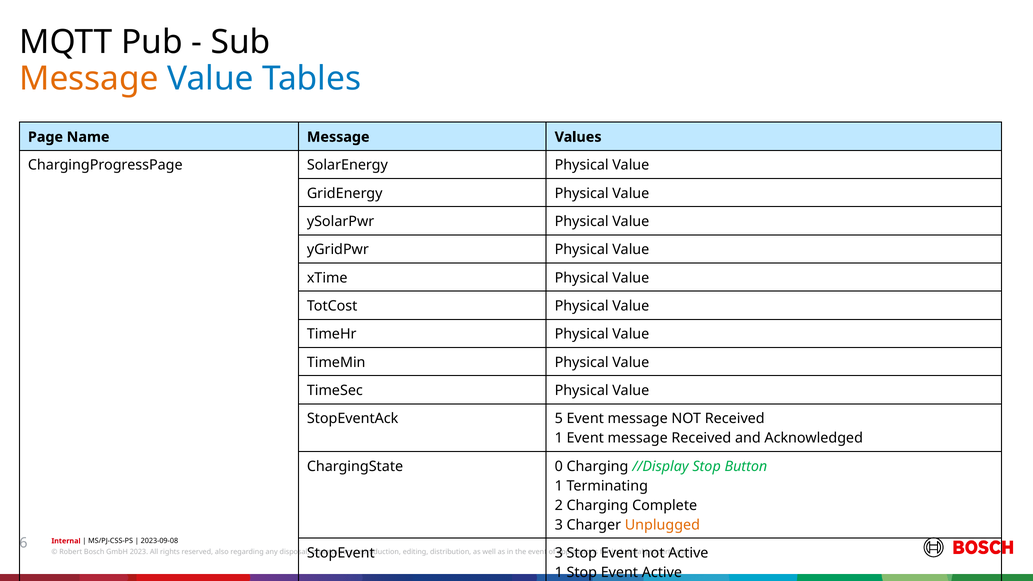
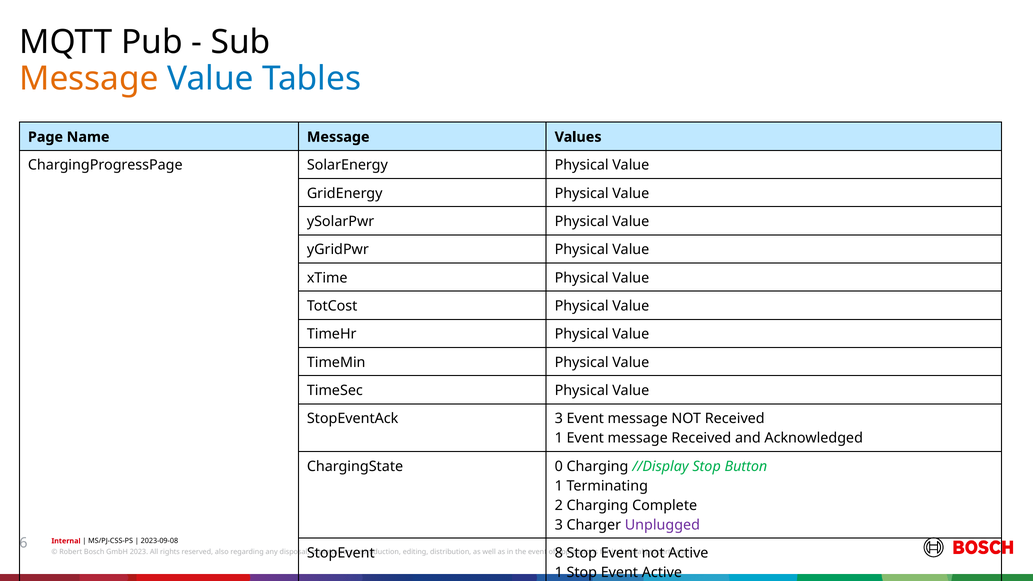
StopEventAck 5: 5 -> 3
Unplugged colour: orange -> purple
3 at (559, 553): 3 -> 8
